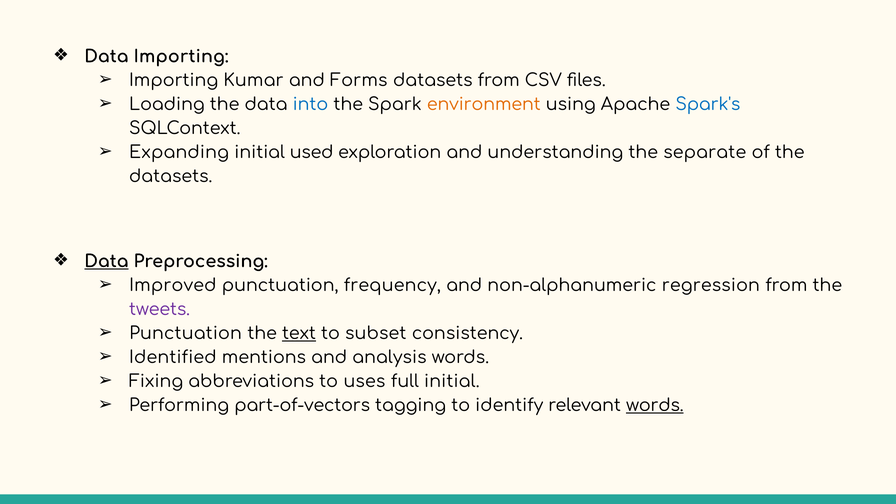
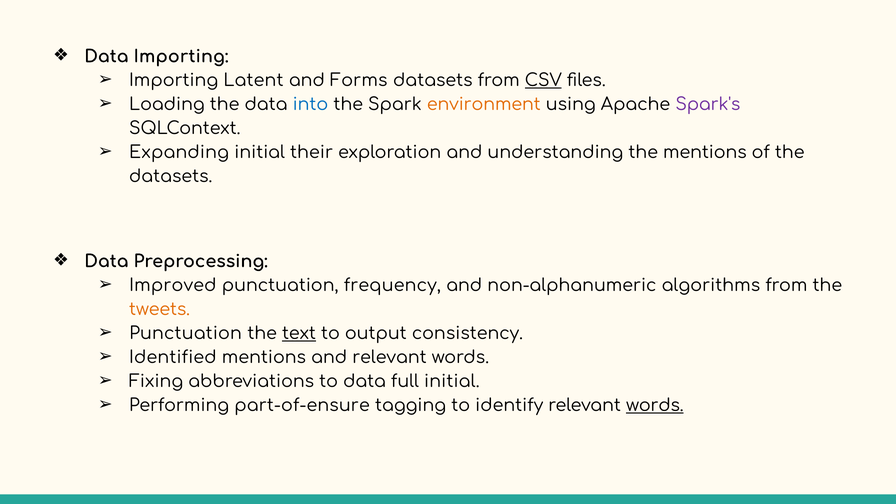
Kumar: Kumar -> Latent
CSV underline: none -> present
Spark's colour: blue -> purple
used: used -> their
the separate: separate -> mentions
Data at (106, 261) underline: present -> none
regression: regression -> algorithms
tweets colour: purple -> orange
subset: subset -> output
and analysis: analysis -> relevant
to uses: uses -> data
part-of-vectors: part-of-vectors -> part-of-ensure
